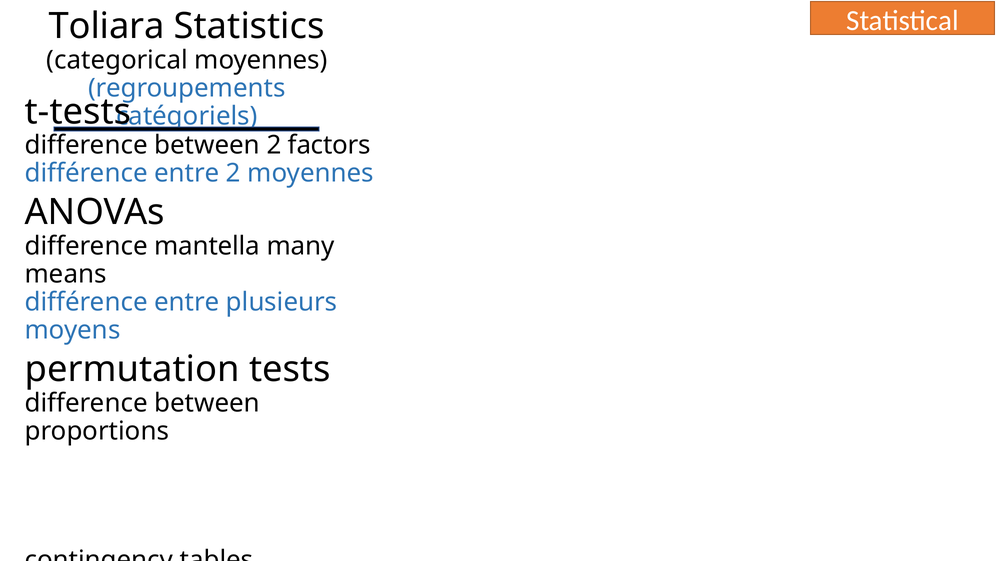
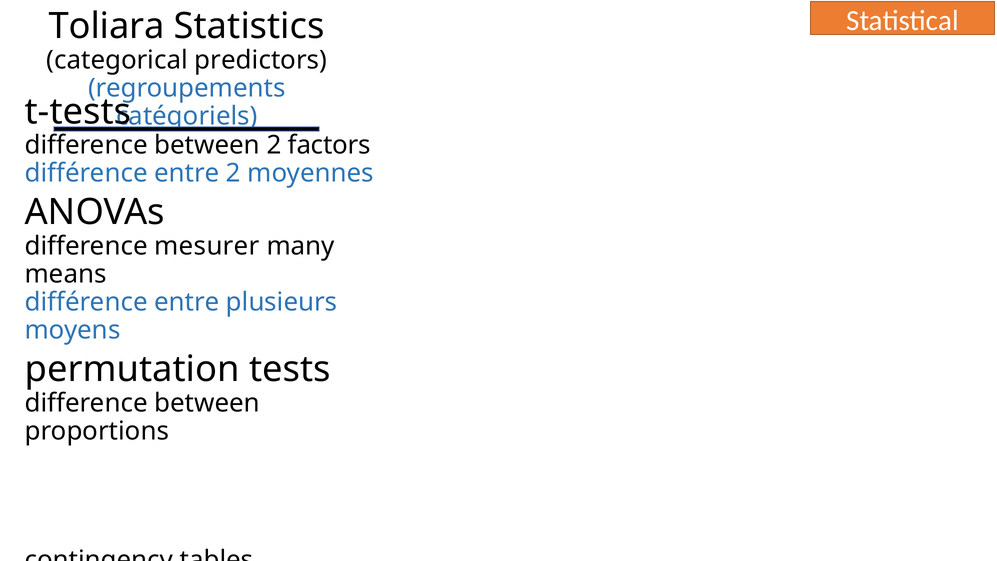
categorical moyennes: moyennes -> predictors
mantella: mantella -> mesurer
